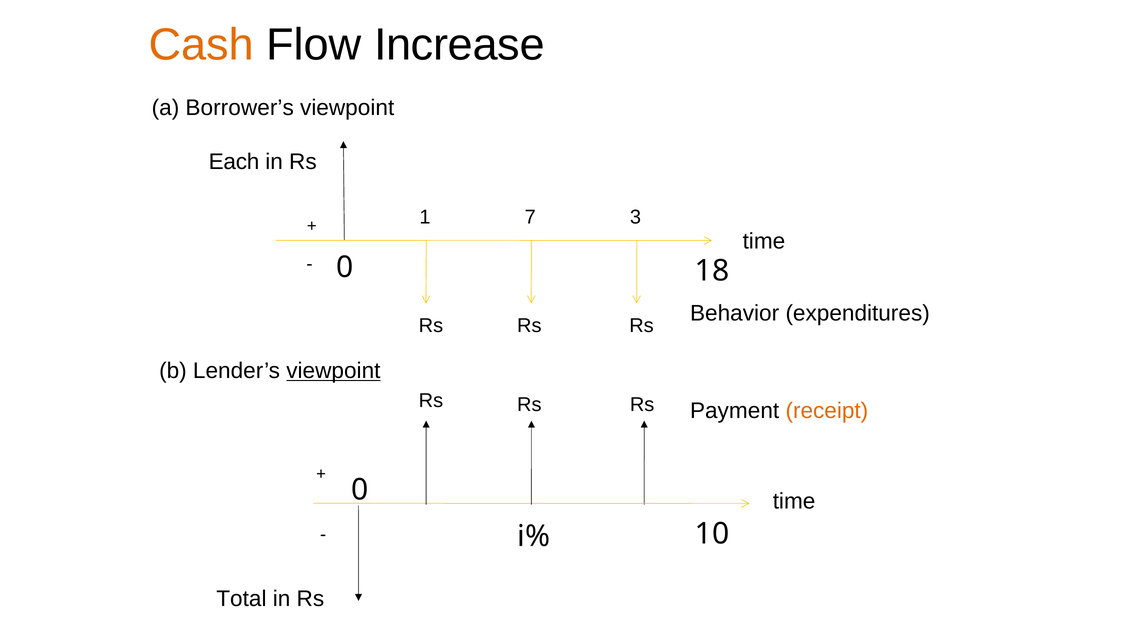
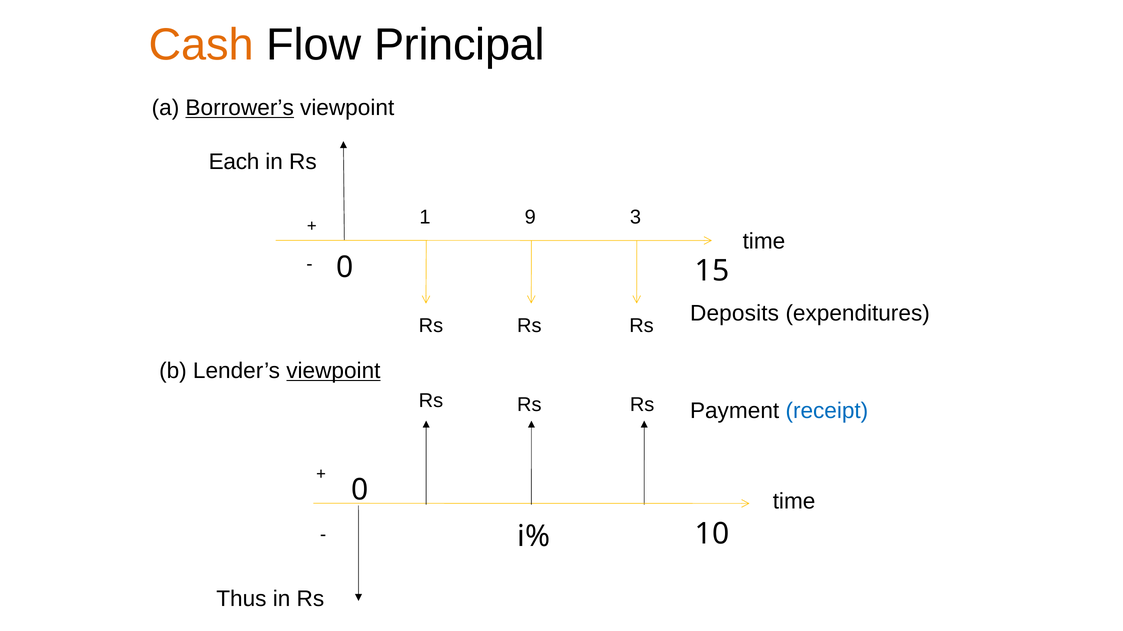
Increase: Increase -> Principal
Borrower’s underline: none -> present
7: 7 -> 9
18: 18 -> 15
Behavior: Behavior -> Deposits
receipt colour: orange -> blue
Total: Total -> Thus
